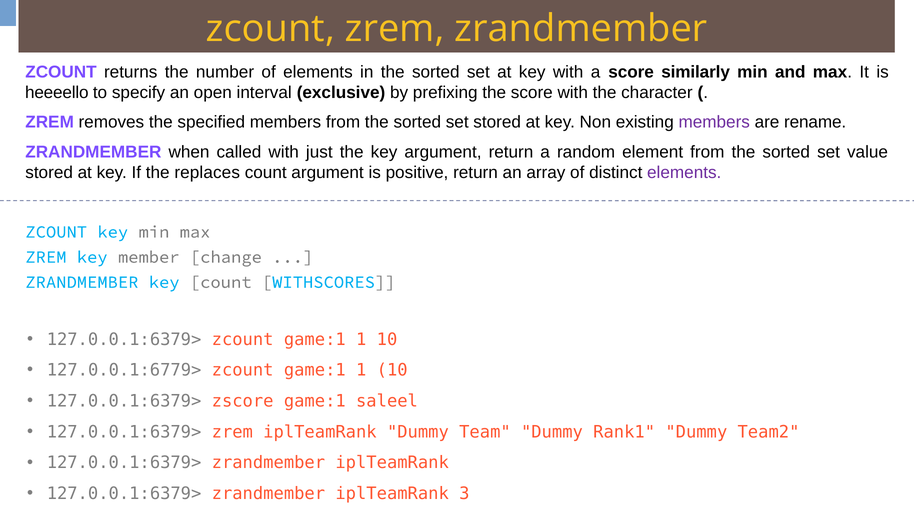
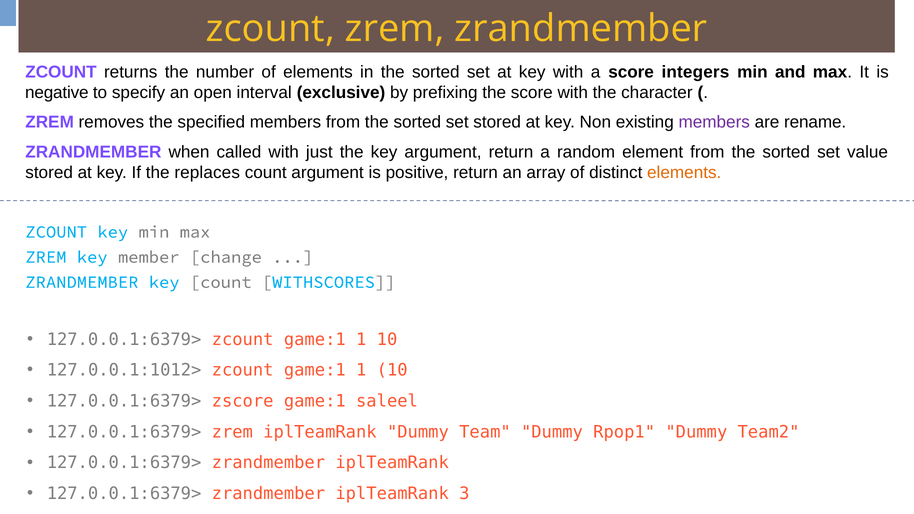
similarly: similarly -> integers
heeeello: heeeello -> negative
elements at (684, 172) colour: purple -> orange
127.0.0.1:6779>: 127.0.0.1:6779> -> 127.0.0.1:1012>
Rank1: Rank1 -> Rpop1
